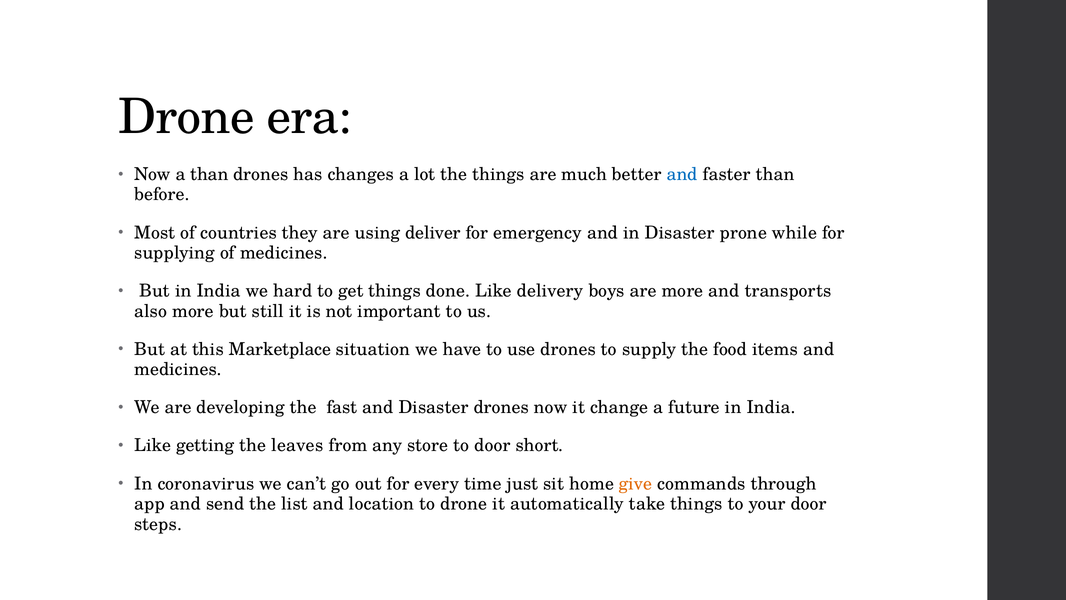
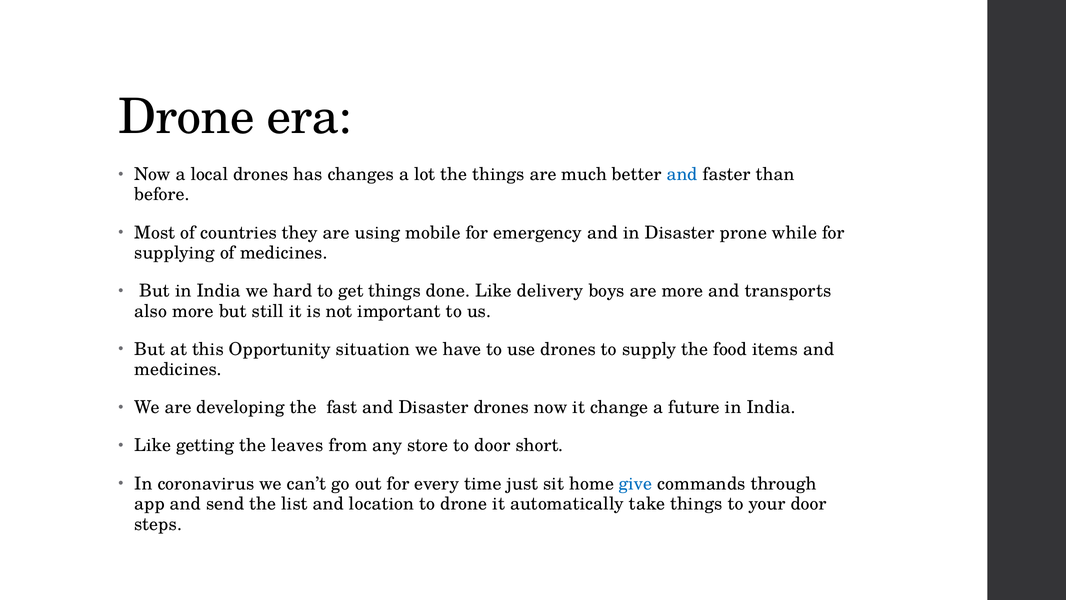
a than: than -> local
deliver: deliver -> mobile
Marketplace: Marketplace -> Opportunity
give colour: orange -> blue
